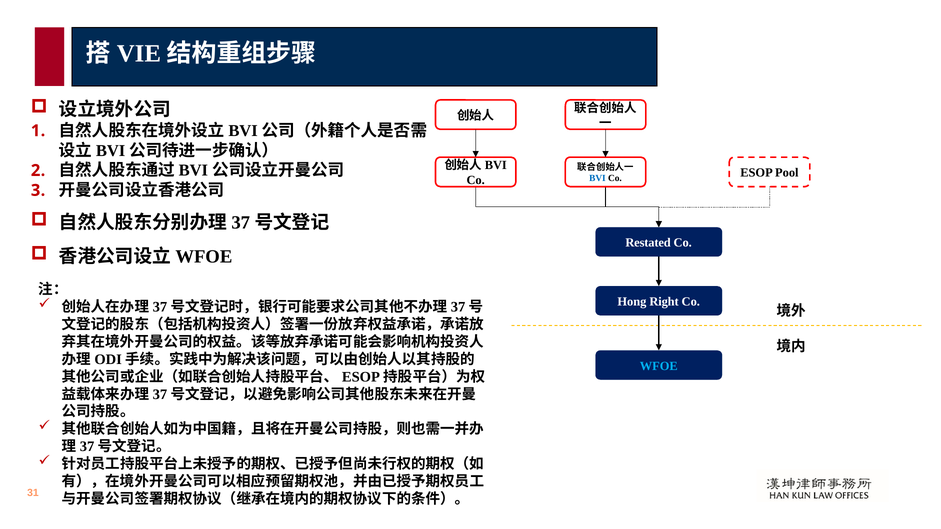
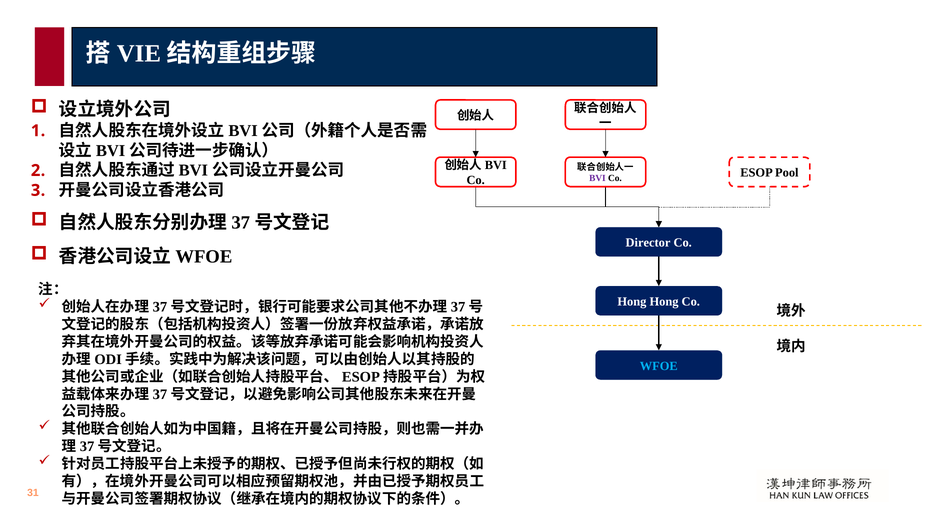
BVI colour: blue -> purple
Restated: Restated -> Director
Hong Right: Right -> Hong
